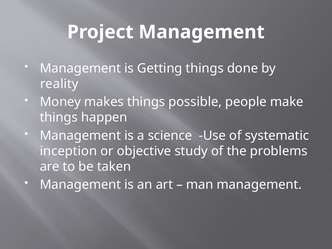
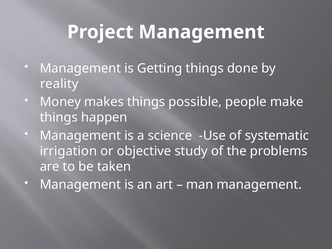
inception: inception -> irrigation
